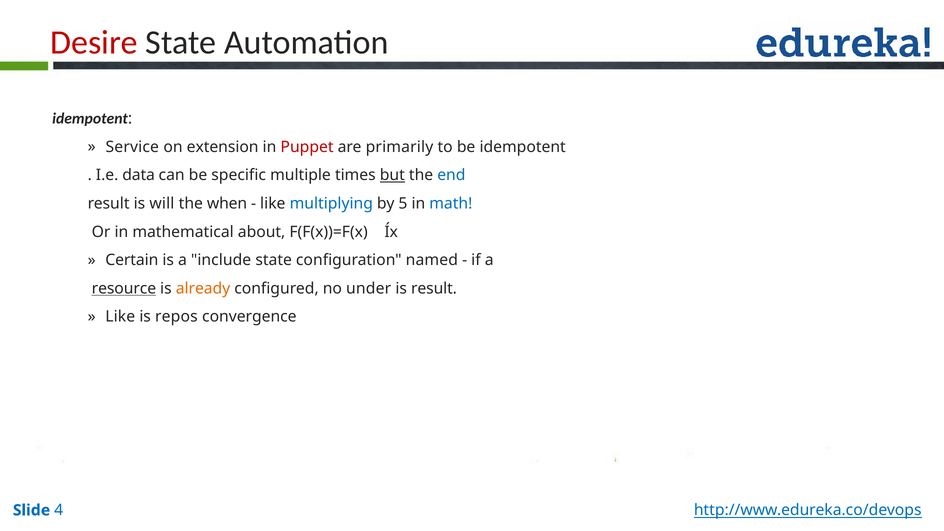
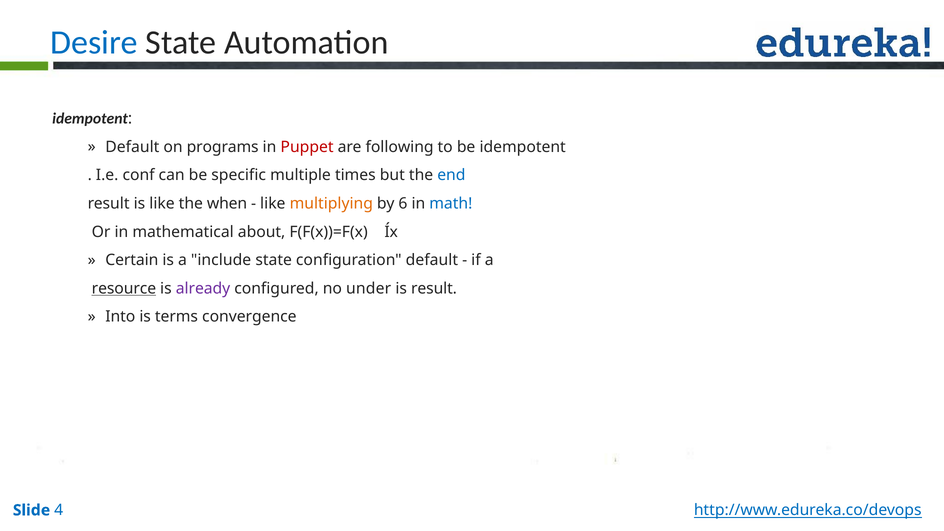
Desire colour: red -> blue
Service at (132, 147): Service -> Default
extension: extension -> programs
primarily: primarily -> following
data: data -> conf
but underline: present -> none
is will: will -> like
multiplying colour: blue -> orange
5: 5 -> 6
configuration named: named -> default
already colour: orange -> purple
Like at (120, 317): Like -> Into
repos: repos -> terms
